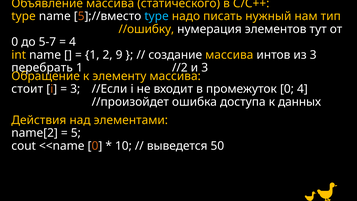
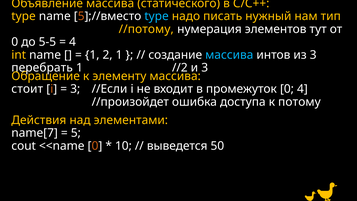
//ошибку: //ошибку -> //потому
5-7: 5-7 -> 5-5
2 9: 9 -> 1
массива at (229, 55) colour: yellow -> light blue
данных: данных -> потому
name[2: name[2 -> name[7
